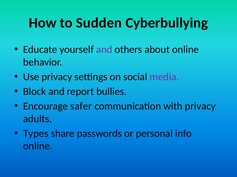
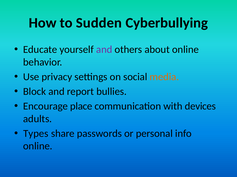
media colour: purple -> orange
safer: safer -> place
with privacy: privacy -> devices
